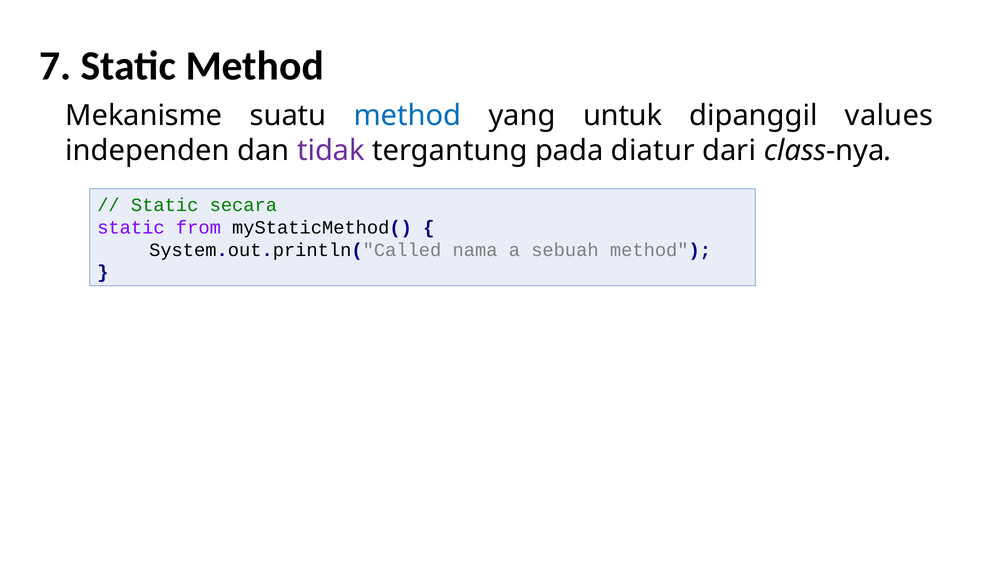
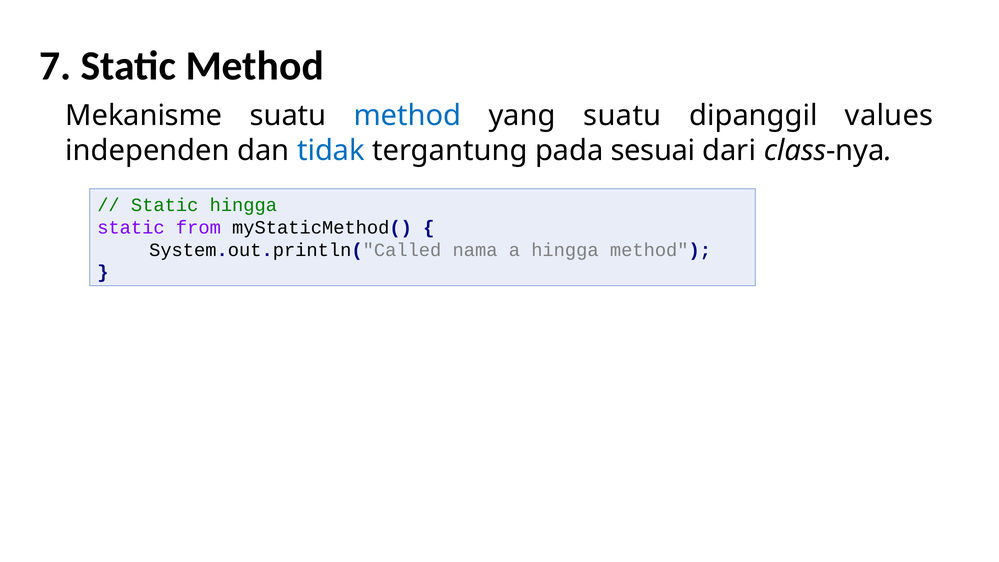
yang untuk: untuk -> suatu
tidak colour: purple -> blue
diatur: diatur -> sesuai
Static secara: secara -> hingga
a sebuah: sebuah -> hingga
